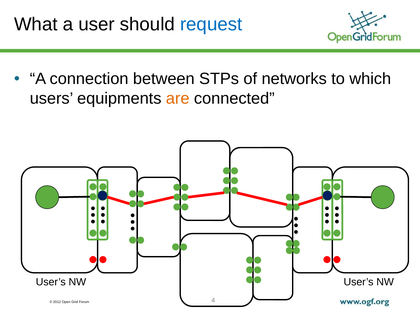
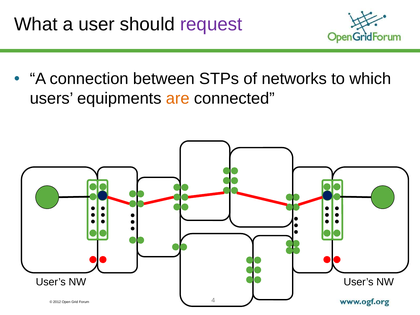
request colour: blue -> purple
